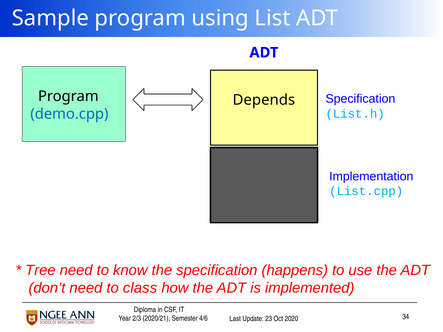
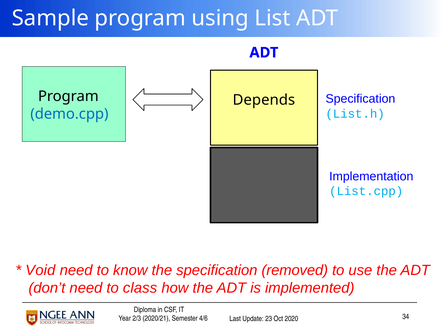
Tree: Tree -> Void
happens: happens -> removed
